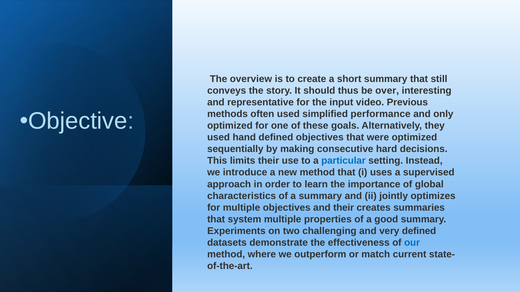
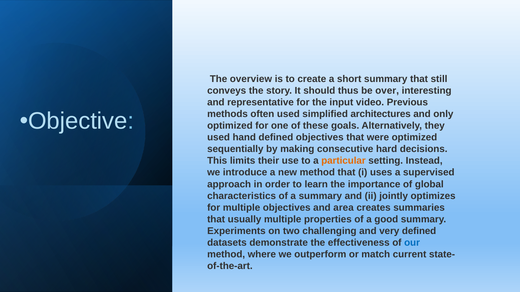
performance: performance -> architectures
particular colour: blue -> orange
and their: their -> area
system: system -> usually
